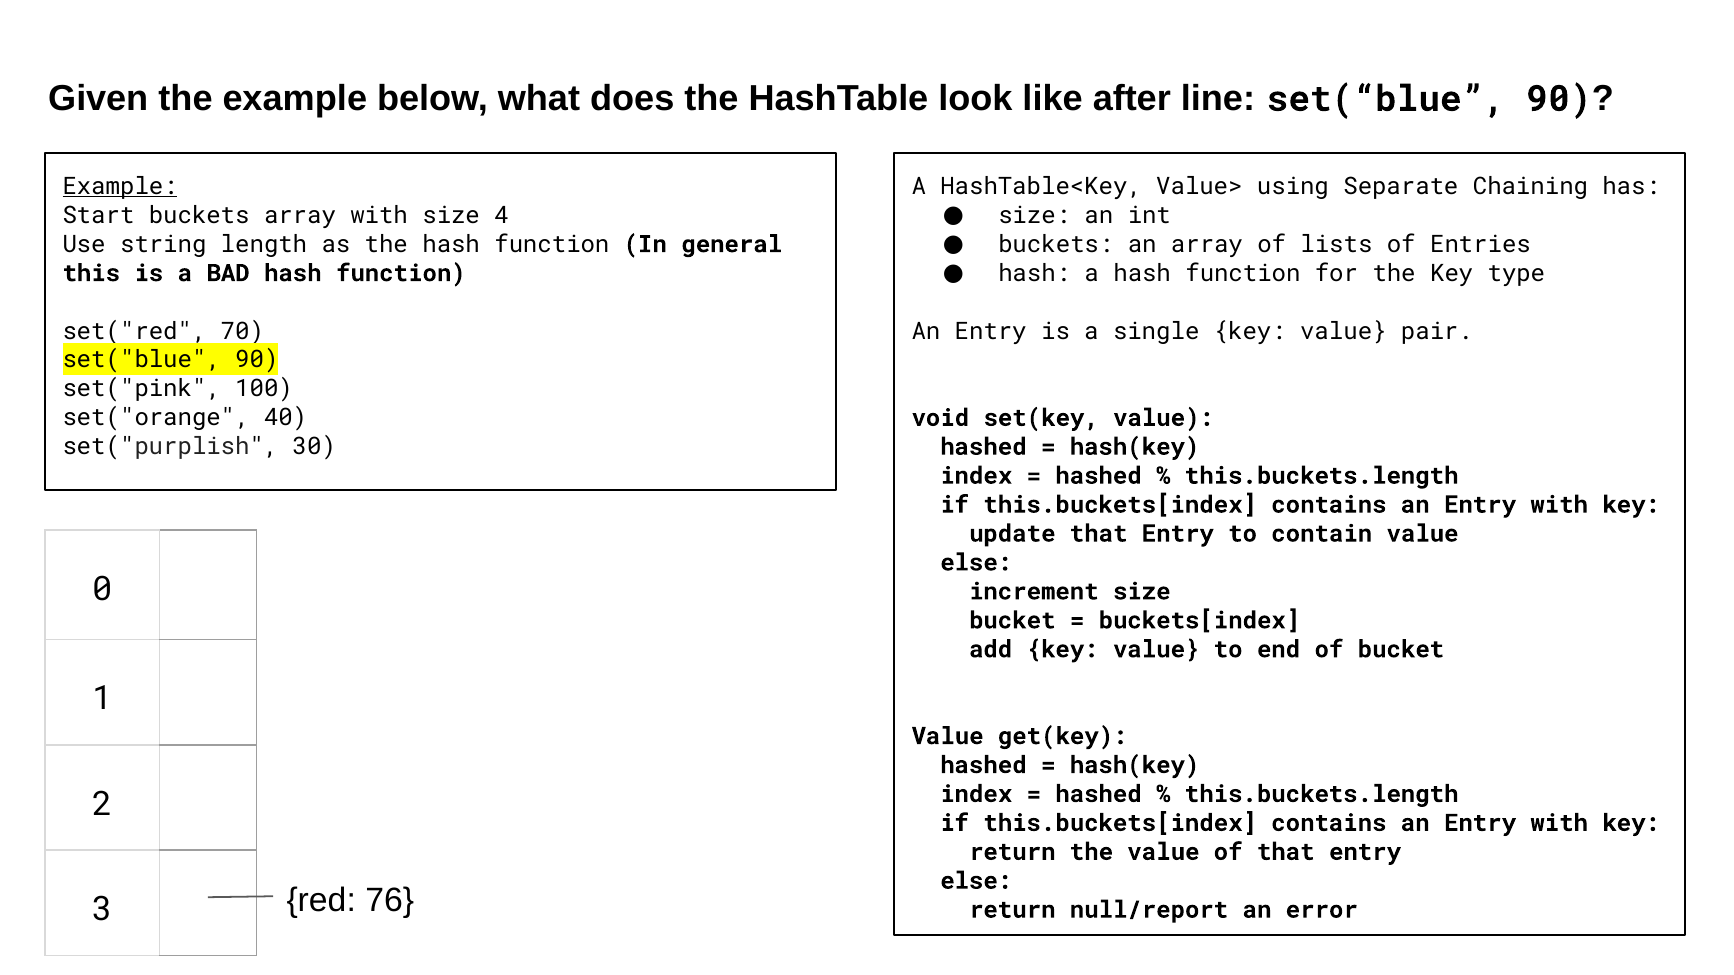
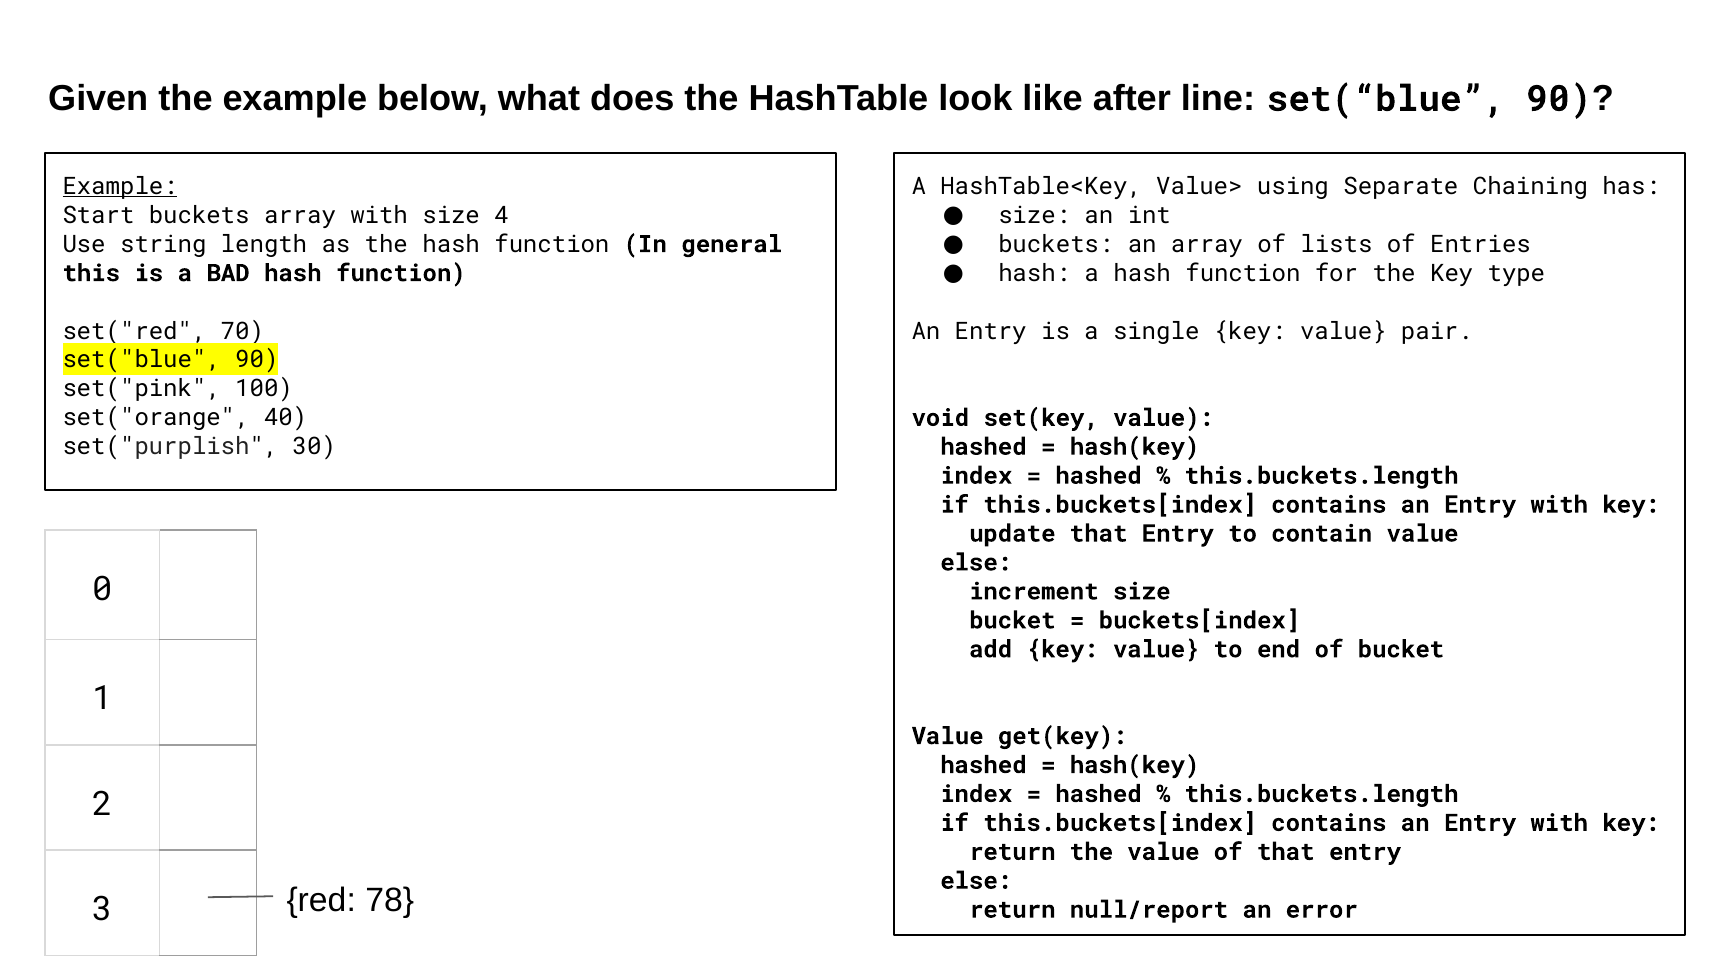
76: 76 -> 78
